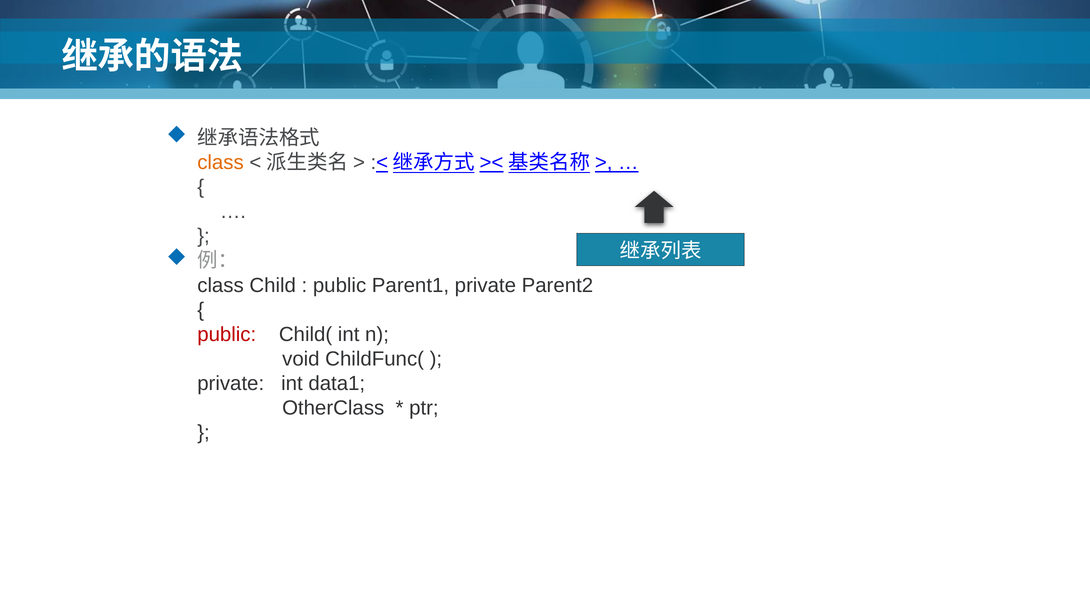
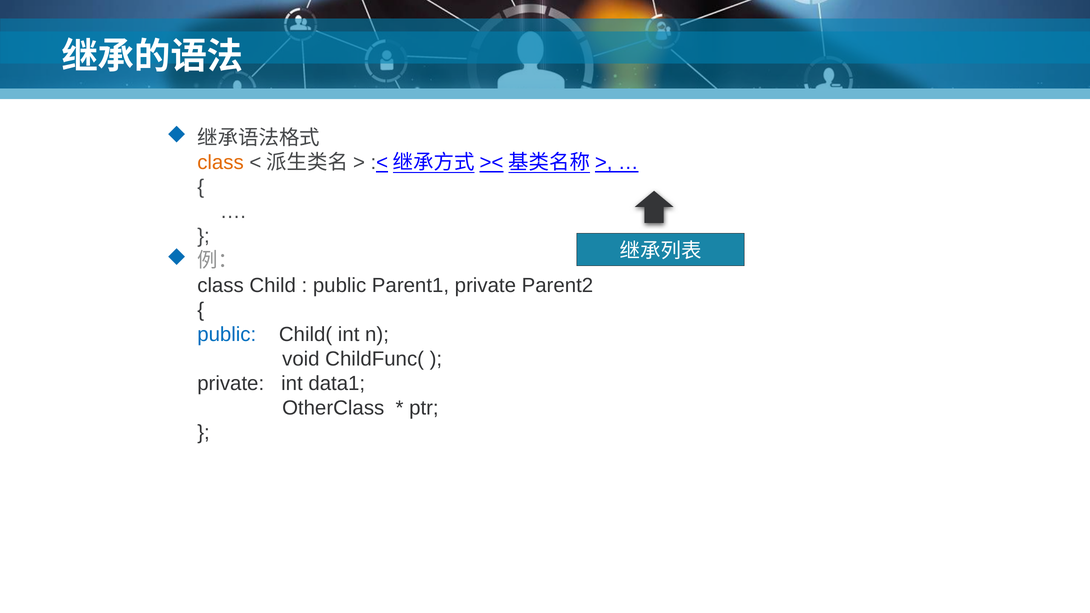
public at (227, 334) colour: red -> blue
